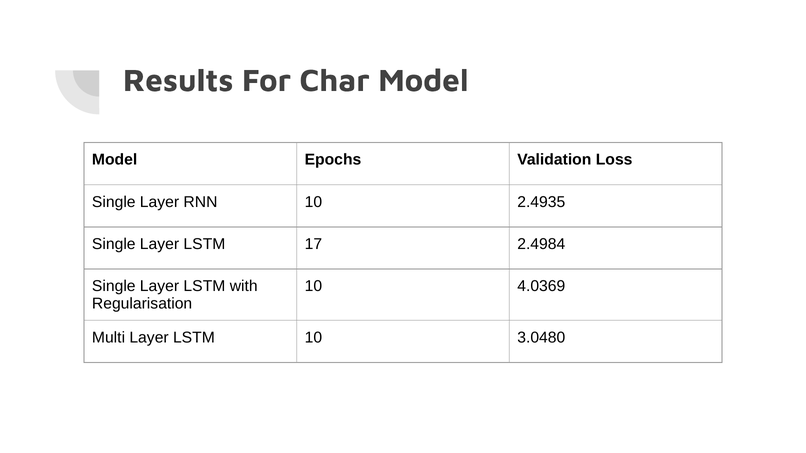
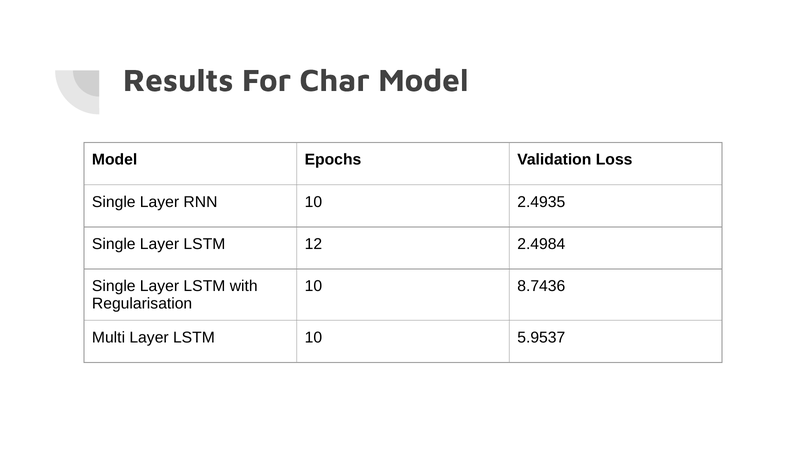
17: 17 -> 12
4.0369: 4.0369 -> 8.7436
3.0480: 3.0480 -> 5.9537
